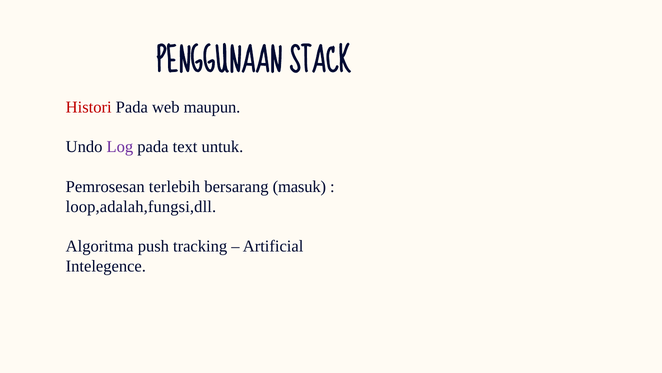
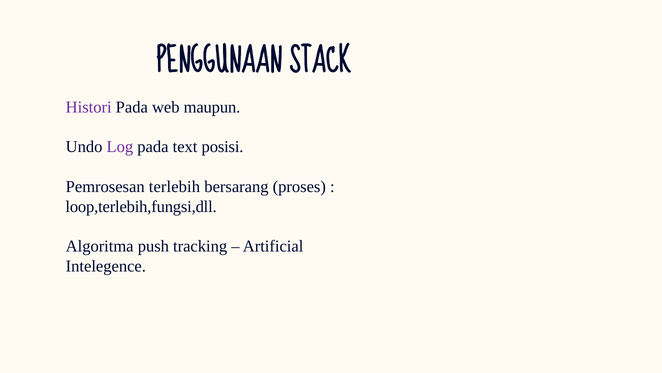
Histori colour: red -> purple
untuk: untuk -> posisi
masuk: masuk -> proses
loop,adalah,fungsi,dll: loop,adalah,fungsi,dll -> loop,terlebih,fungsi,dll
